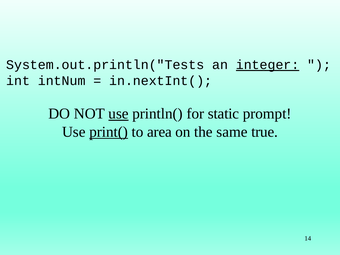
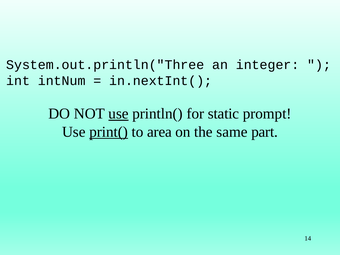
System.out.println("Tests: System.out.println("Tests -> System.out.println("Three
integer underline: present -> none
true: true -> part
